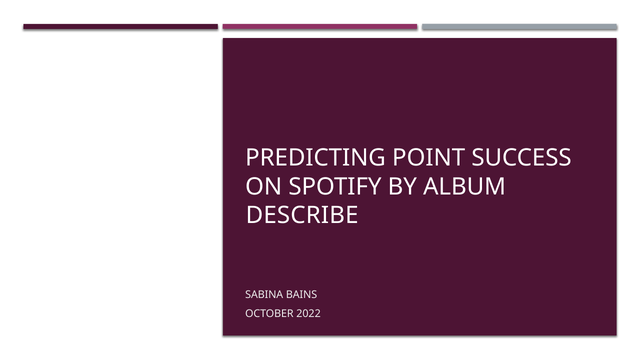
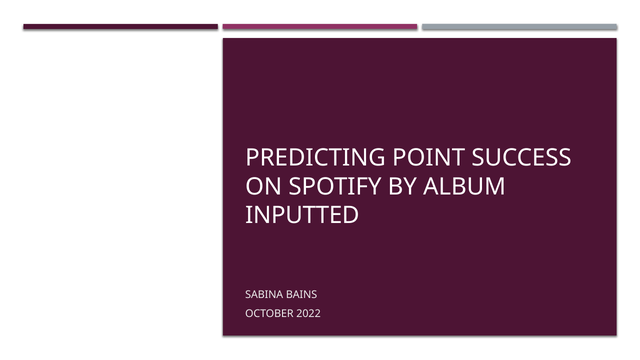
DESCRIBE: DESCRIBE -> INPUTTED
